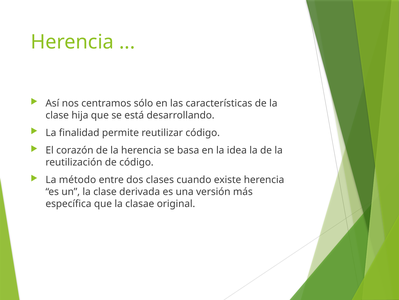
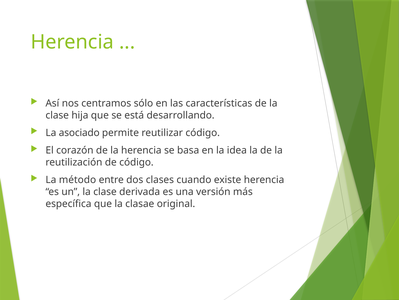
finalidad: finalidad -> asociado
